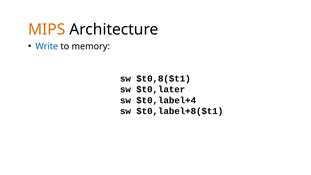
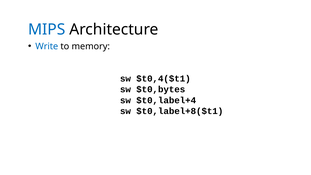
MIPS colour: orange -> blue
$t0,8($t1: $t0,8($t1 -> $t0,4($t1
$t0,later: $t0,later -> $t0,bytes
